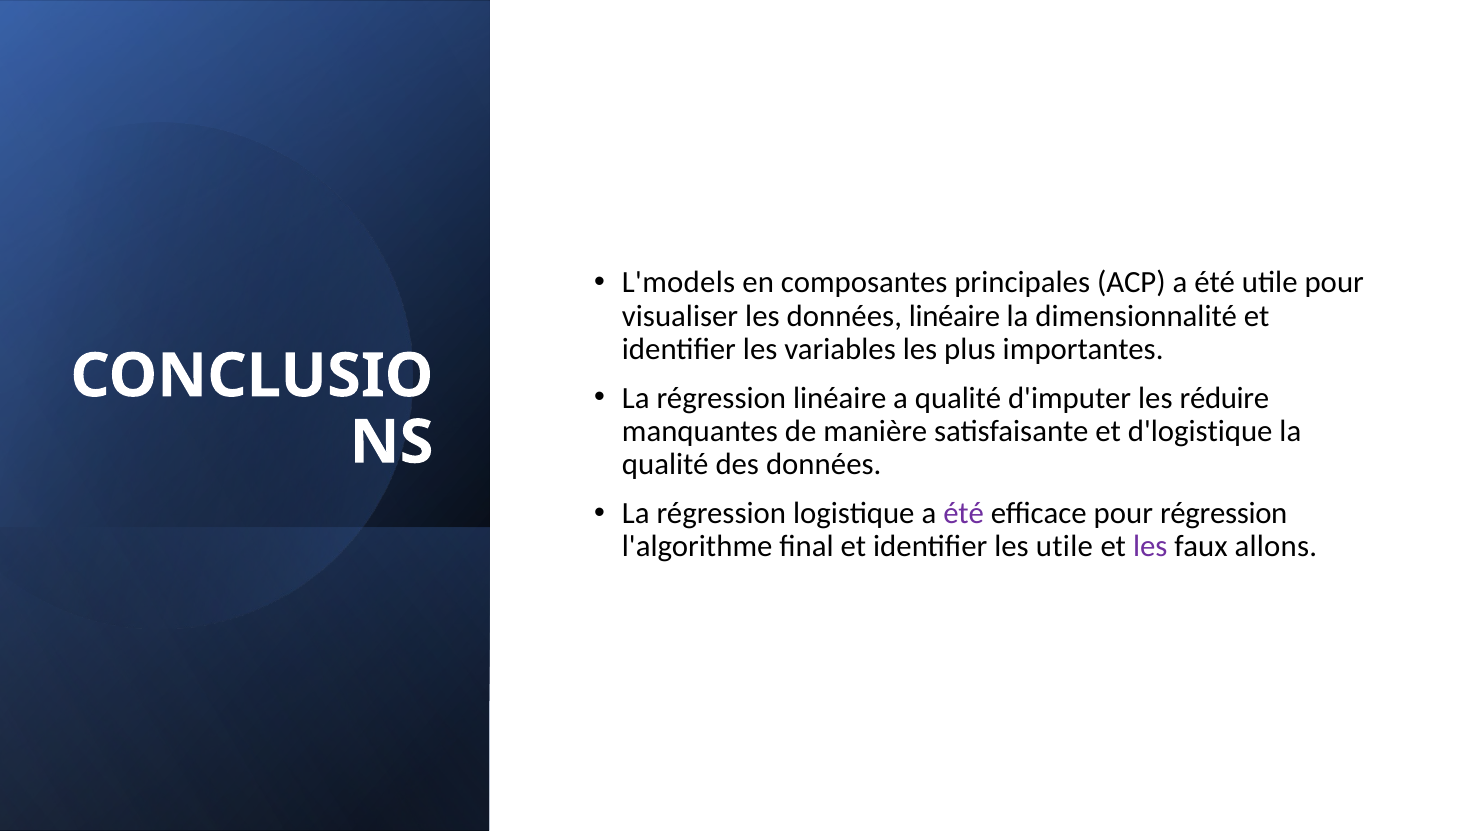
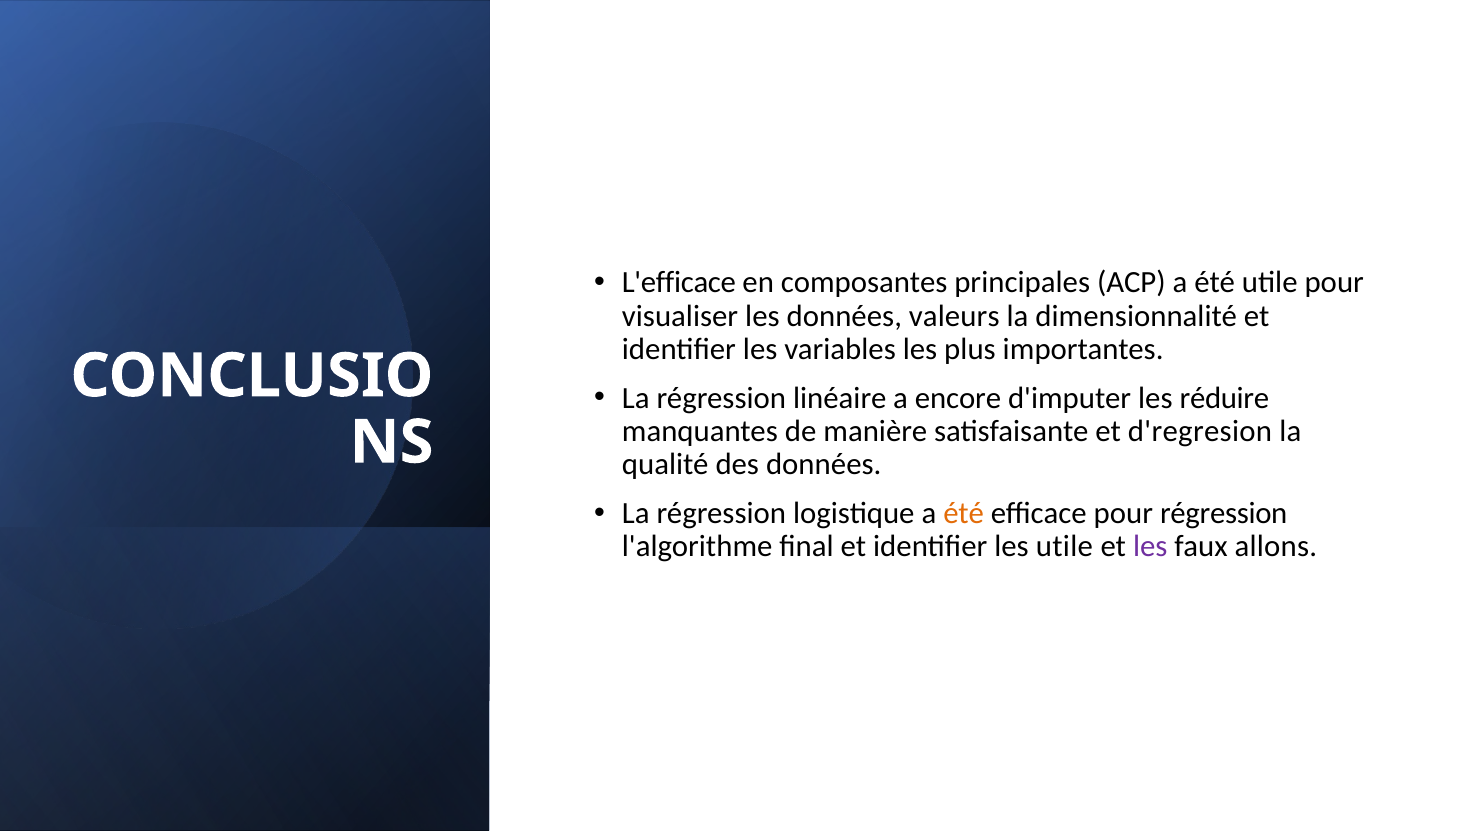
L'models: L'models -> L'efficace
données linéaire: linéaire -> valeurs
a qualité: qualité -> encore
d'logistique: d'logistique -> d'regresion
été at (964, 513) colour: purple -> orange
